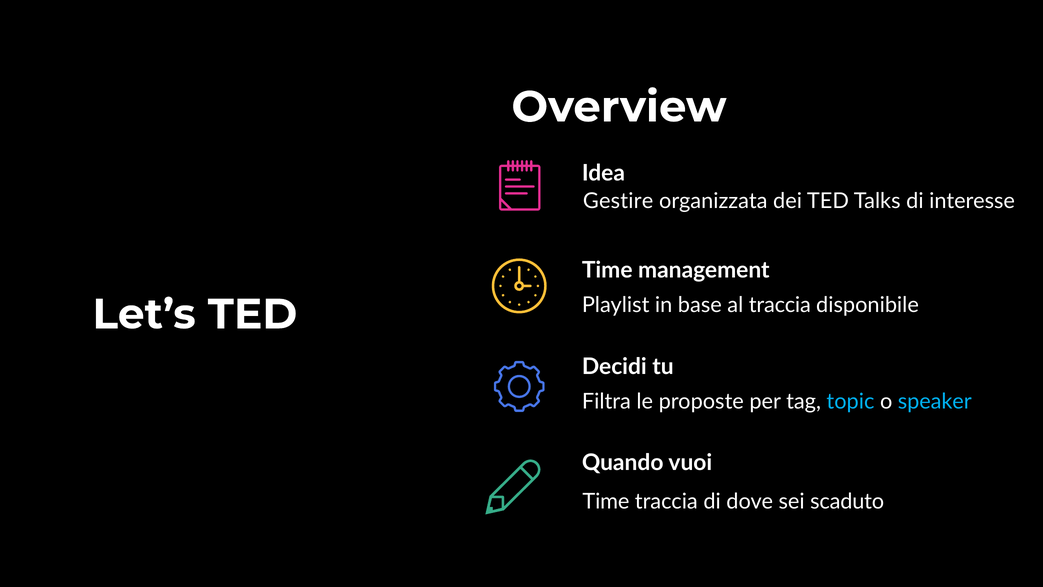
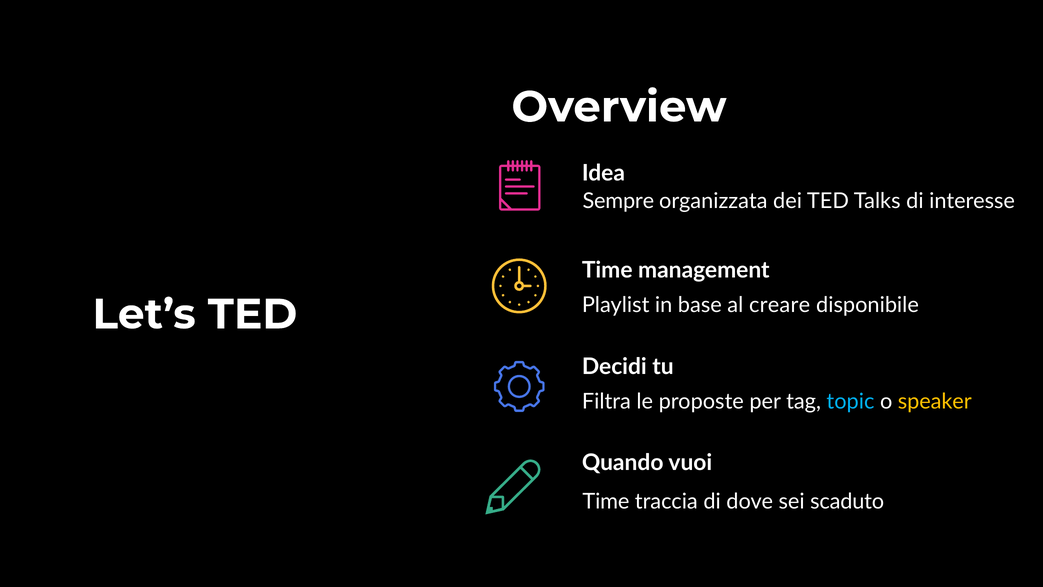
Gestire: Gestire -> Sempre
al traccia: traccia -> creare
speaker colour: light blue -> yellow
